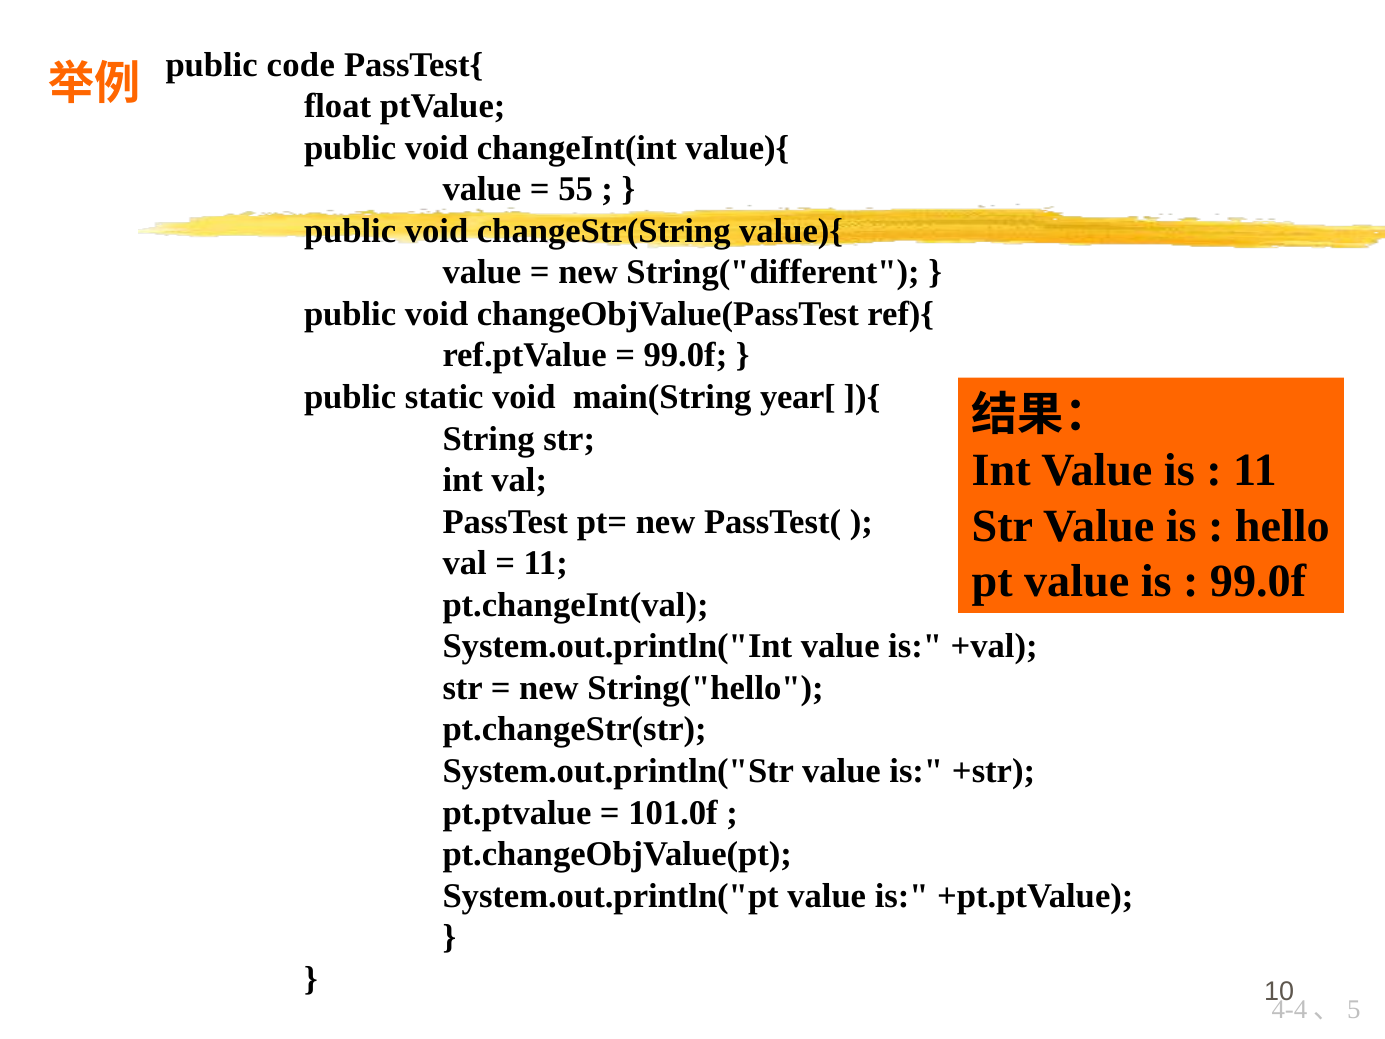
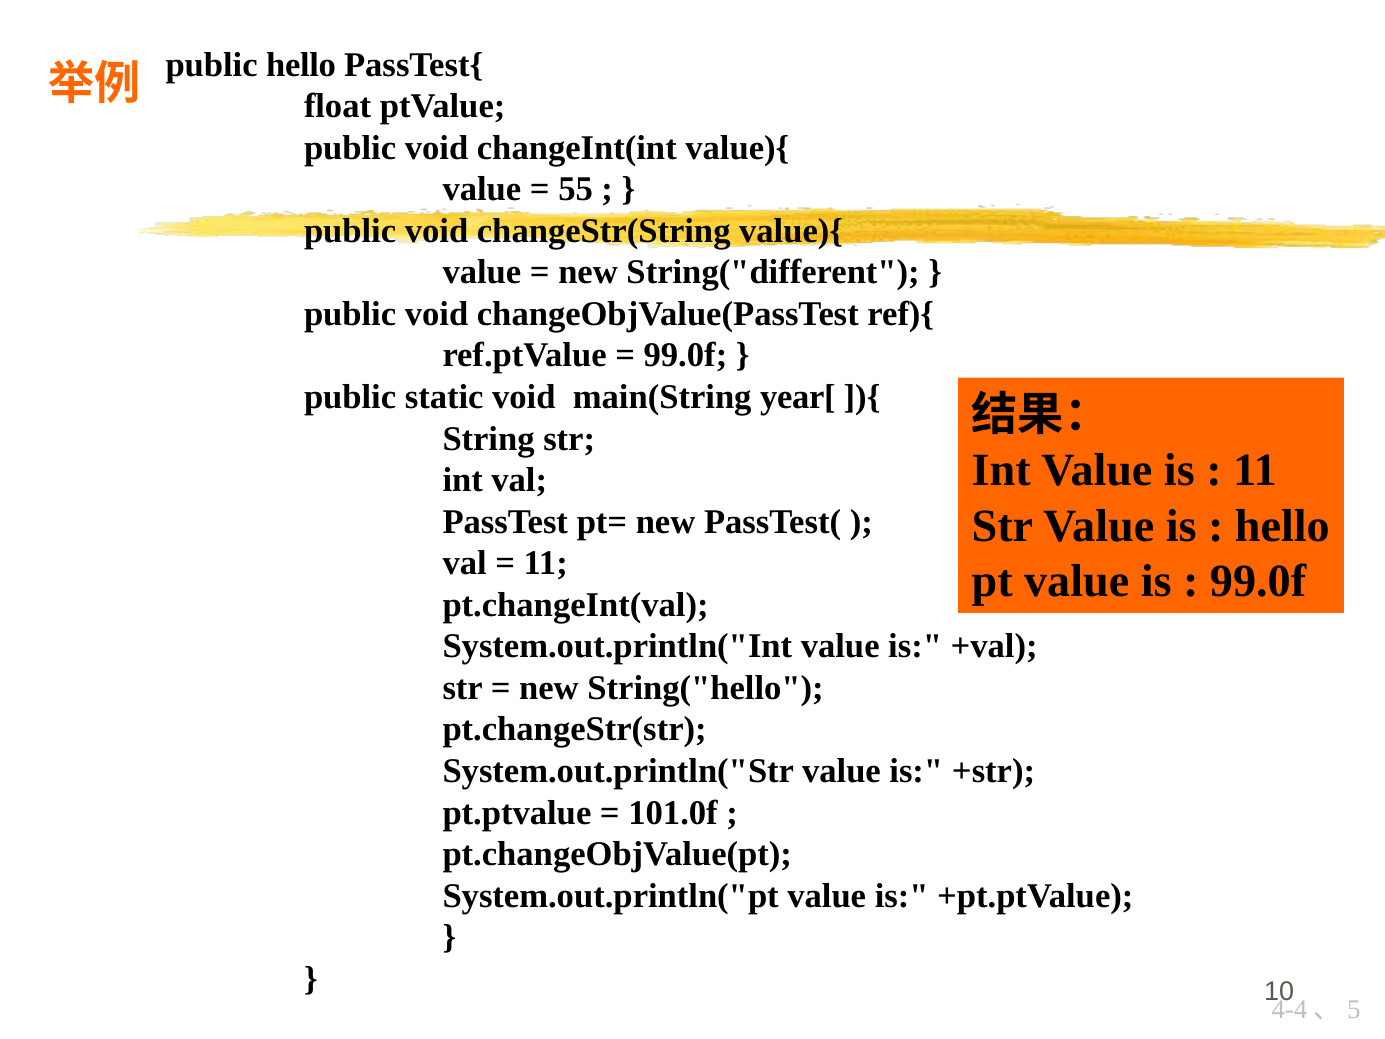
public code: code -> hello
